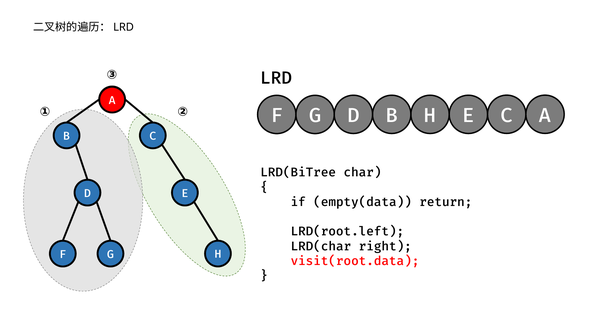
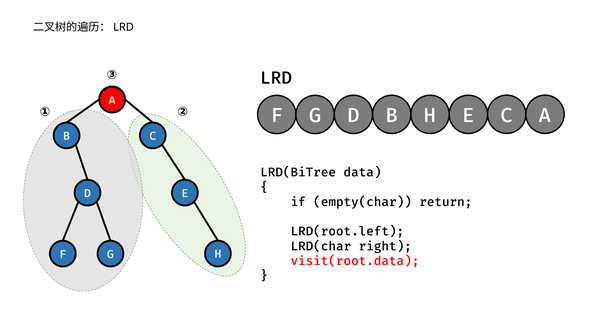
char: char -> data
empty(data: empty(data -> empty(char
